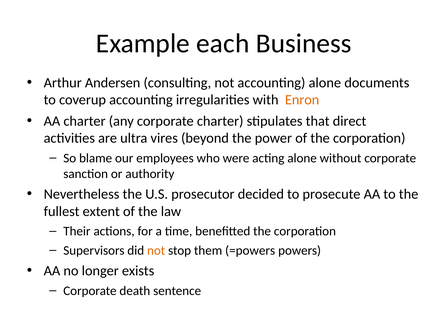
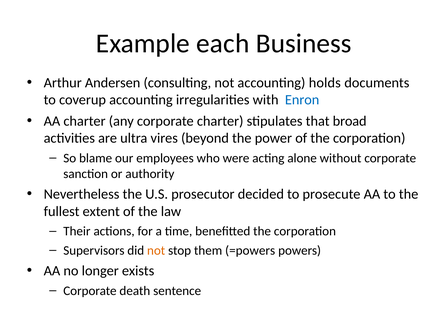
accounting alone: alone -> holds
Enron colour: orange -> blue
direct: direct -> broad
